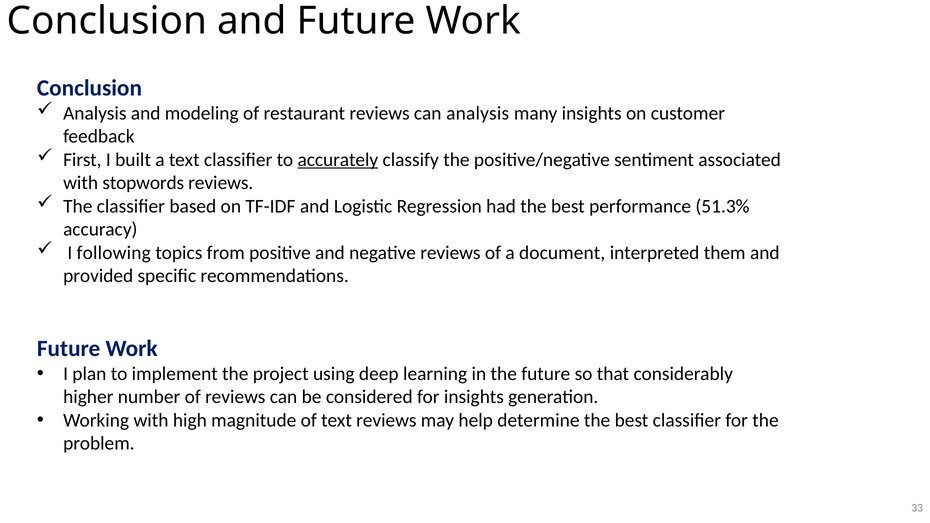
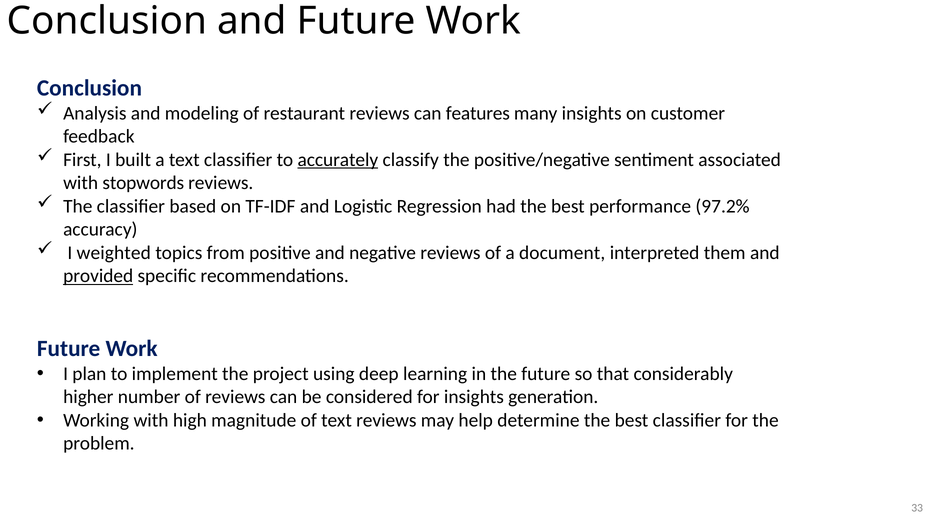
can analysis: analysis -> features
51.3%: 51.3% -> 97.2%
following: following -> weighted
provided underline: none -> present
